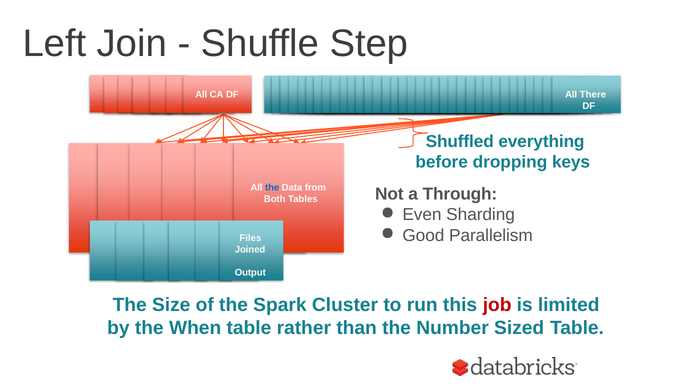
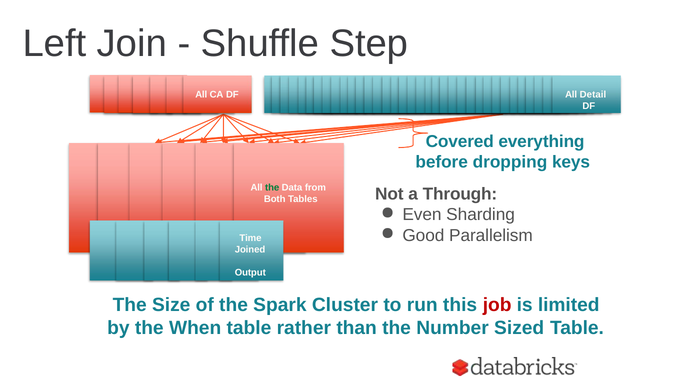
There: There -> Detail
Shuffled: Shuffled -> Covered
the at (272, 187) colour: blue -> green
Files: Files -> Time
